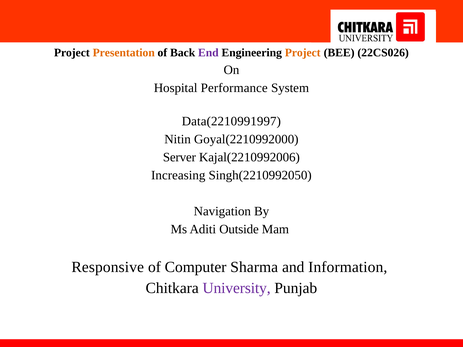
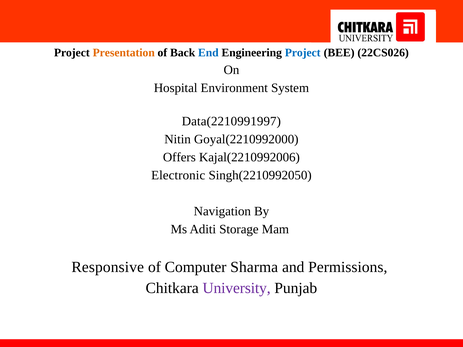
End colour: purple -> blue
Project at (303, 53) colour: orange -> blue
Performance: Performance -> Environment
Server: Server -> Offers
Increasing: Increasing -> Electronic
Outside: Outside -> Storage
Information: Information -> Permissions
